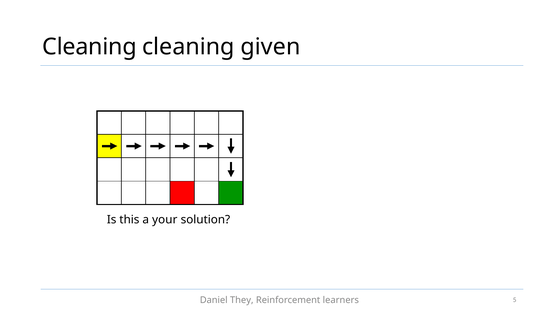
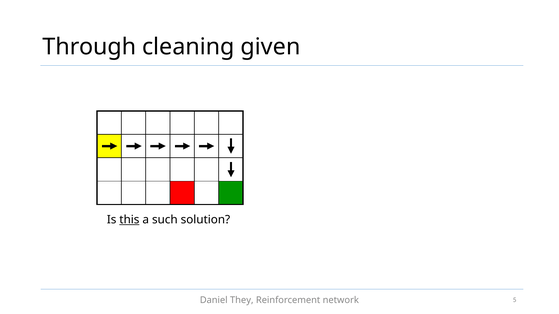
Cleaning at (89, 47): Cleaning -> Through
this underline: none -> present
your: your -> such
learners: learners -> network
